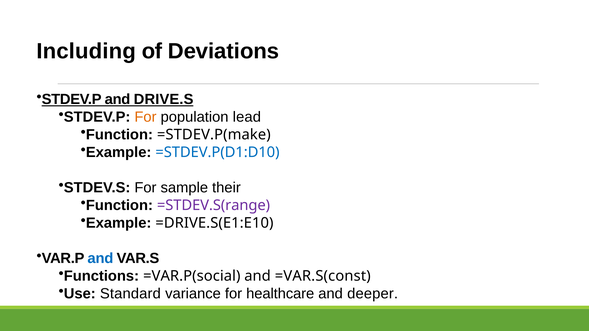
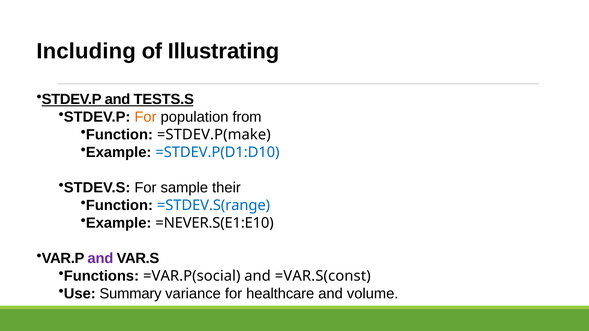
Deviations: Deviations -> Illustrating
DRIVE.S: DRIVE.S -> TESTS.S
lead: lead -> from
=STDEV.S(range colour: purple -> blue
=DRIVE.S(E1:E10: =DRIVE.S(E1:E10 -> =NEVER.S(E1:E10
and at (100, 259) colour: blue -> purple
Standard: Standard -> Summary
deeper: deeper -> volume
